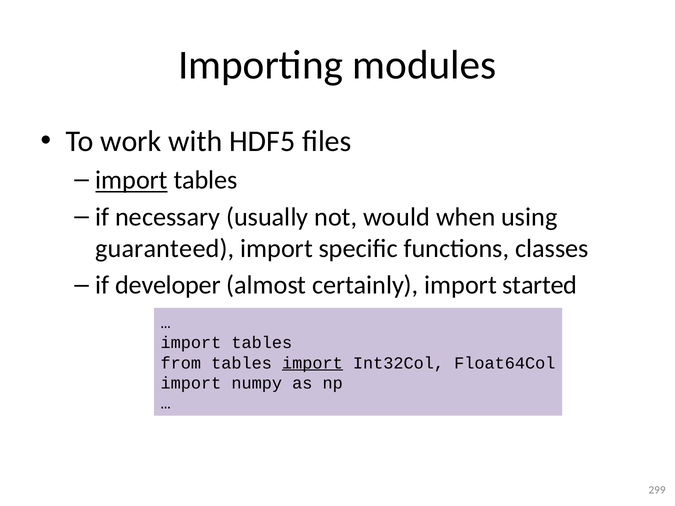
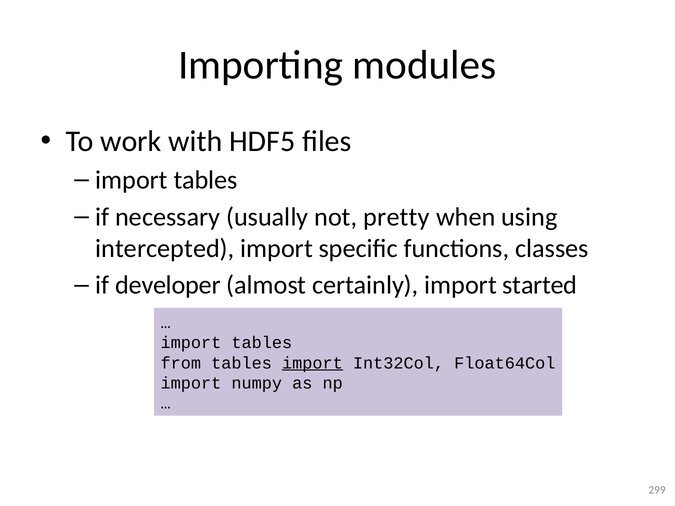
import at (132, 180) underline: present -> none
would: would -> pretty
guaranteed: guaranteed -> intercepted
